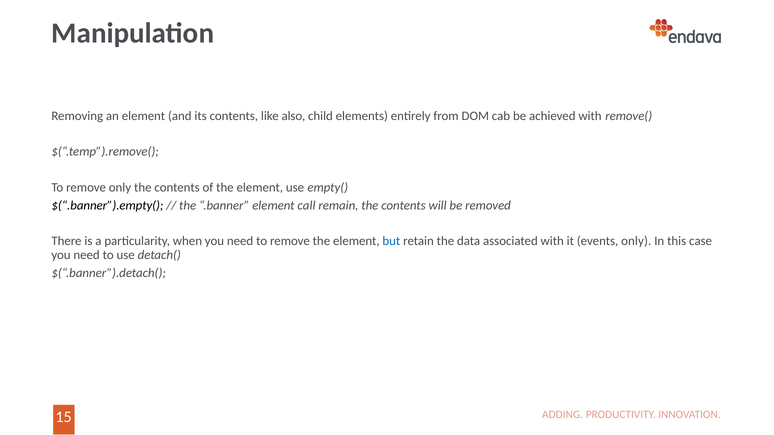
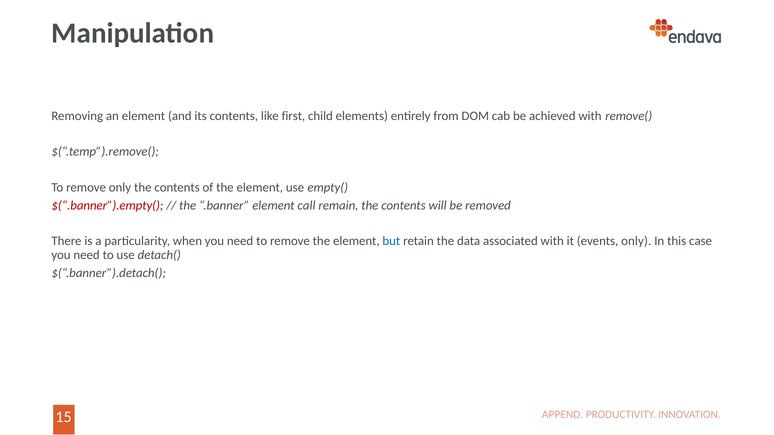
also: also -> first
$(“.banner”).empty( colour: black -> red
ADDING: ADDING -> APPEND
